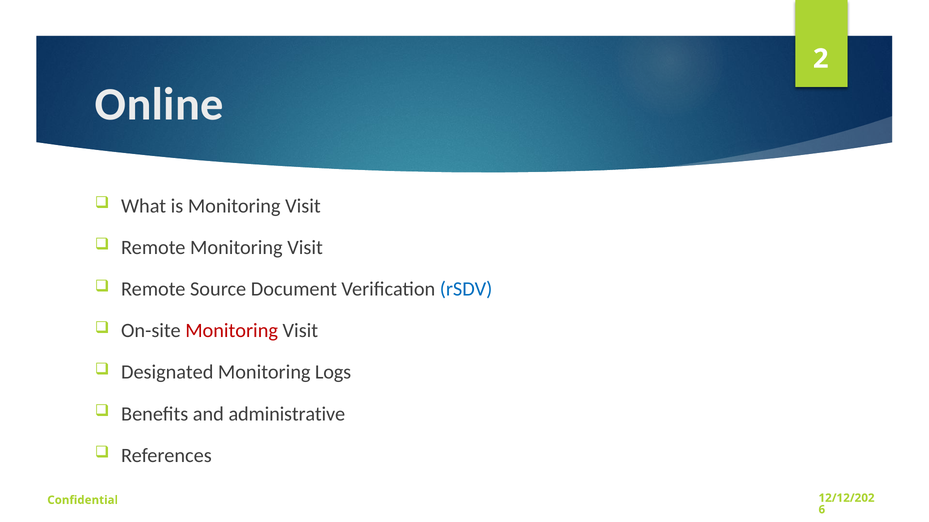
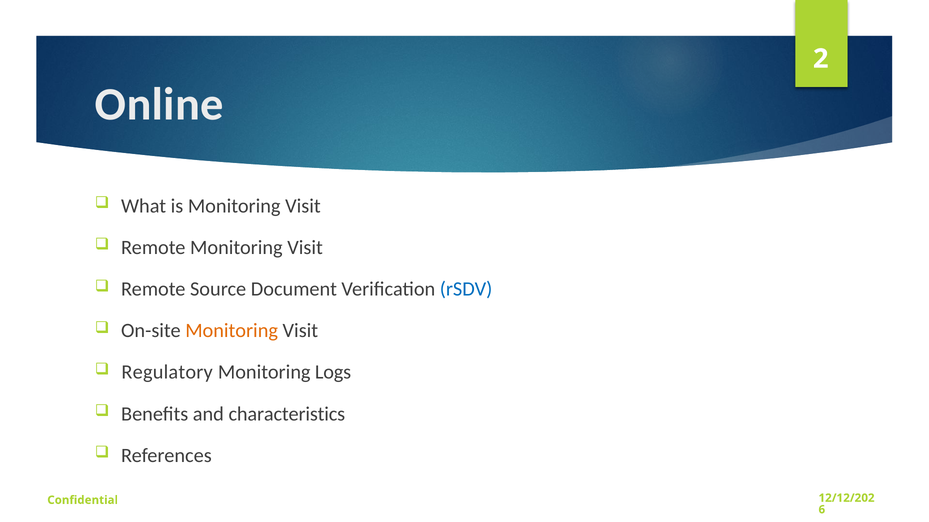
Monitoring at (232, 331) colour: red -> orange
Designated: Designated -> Regulatory
administrative: administrative -> characteristics
